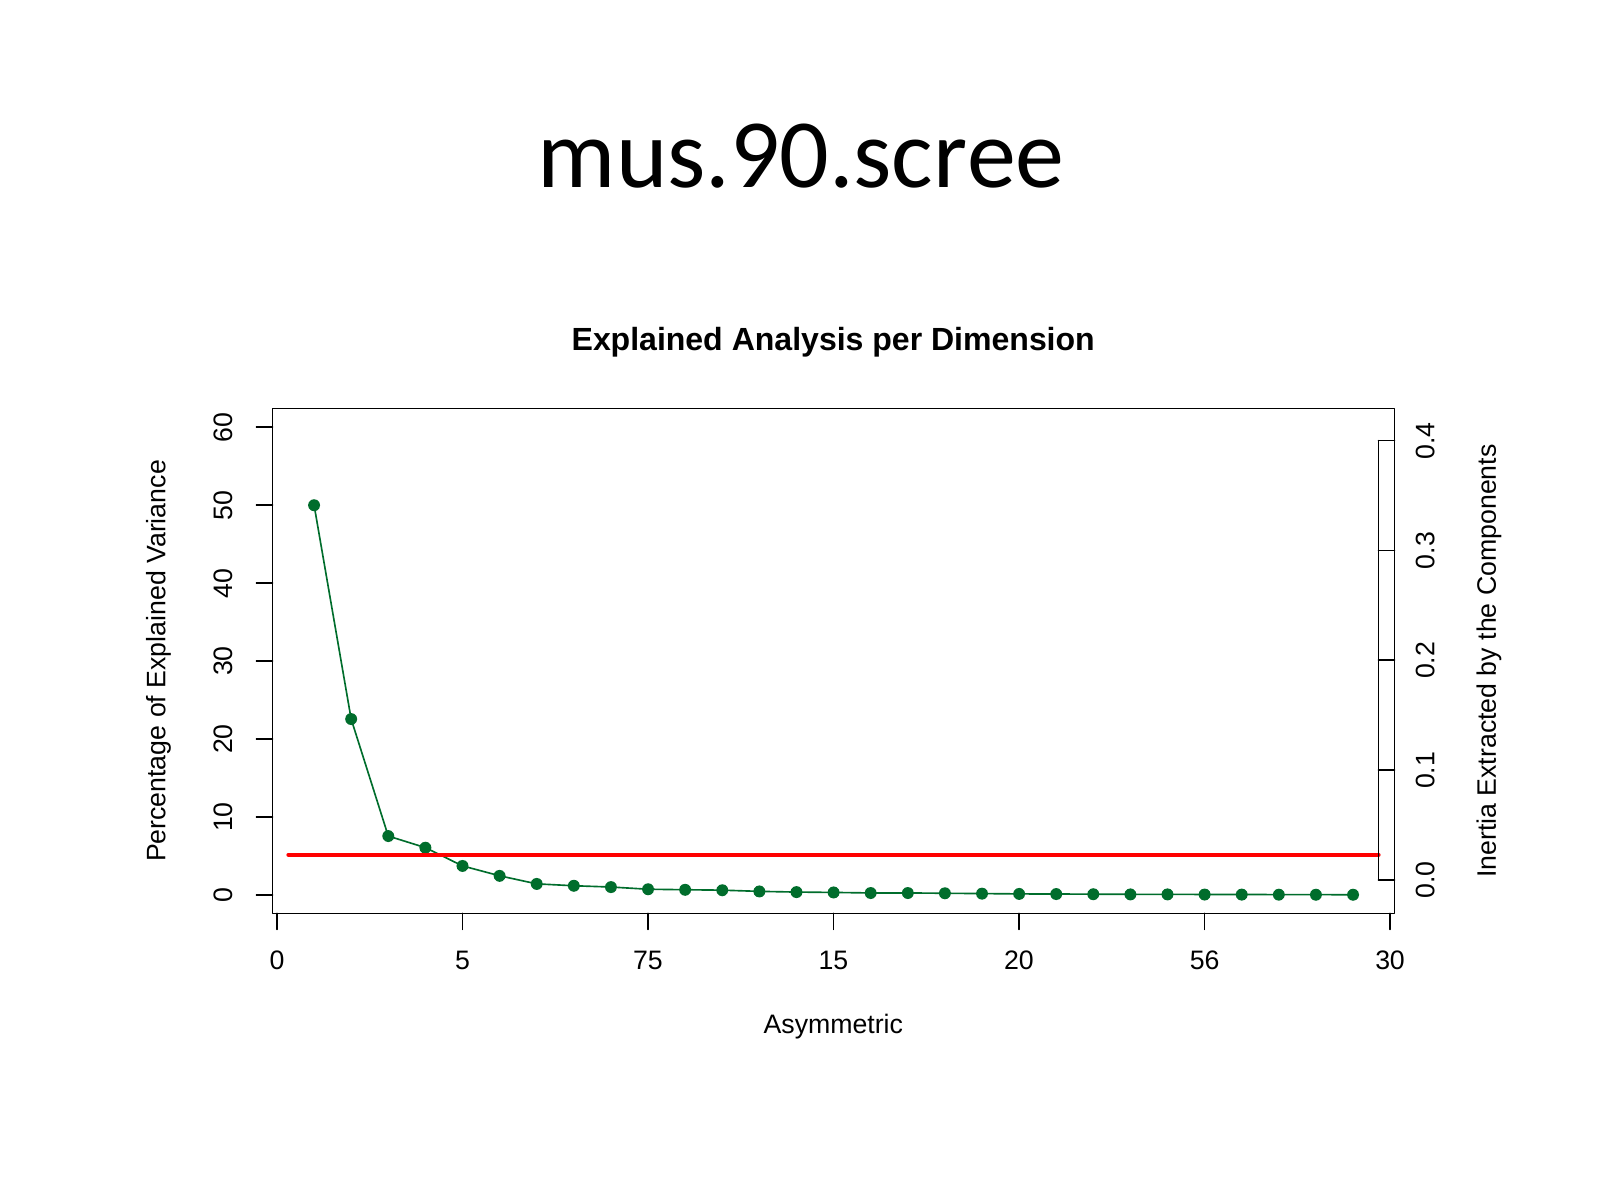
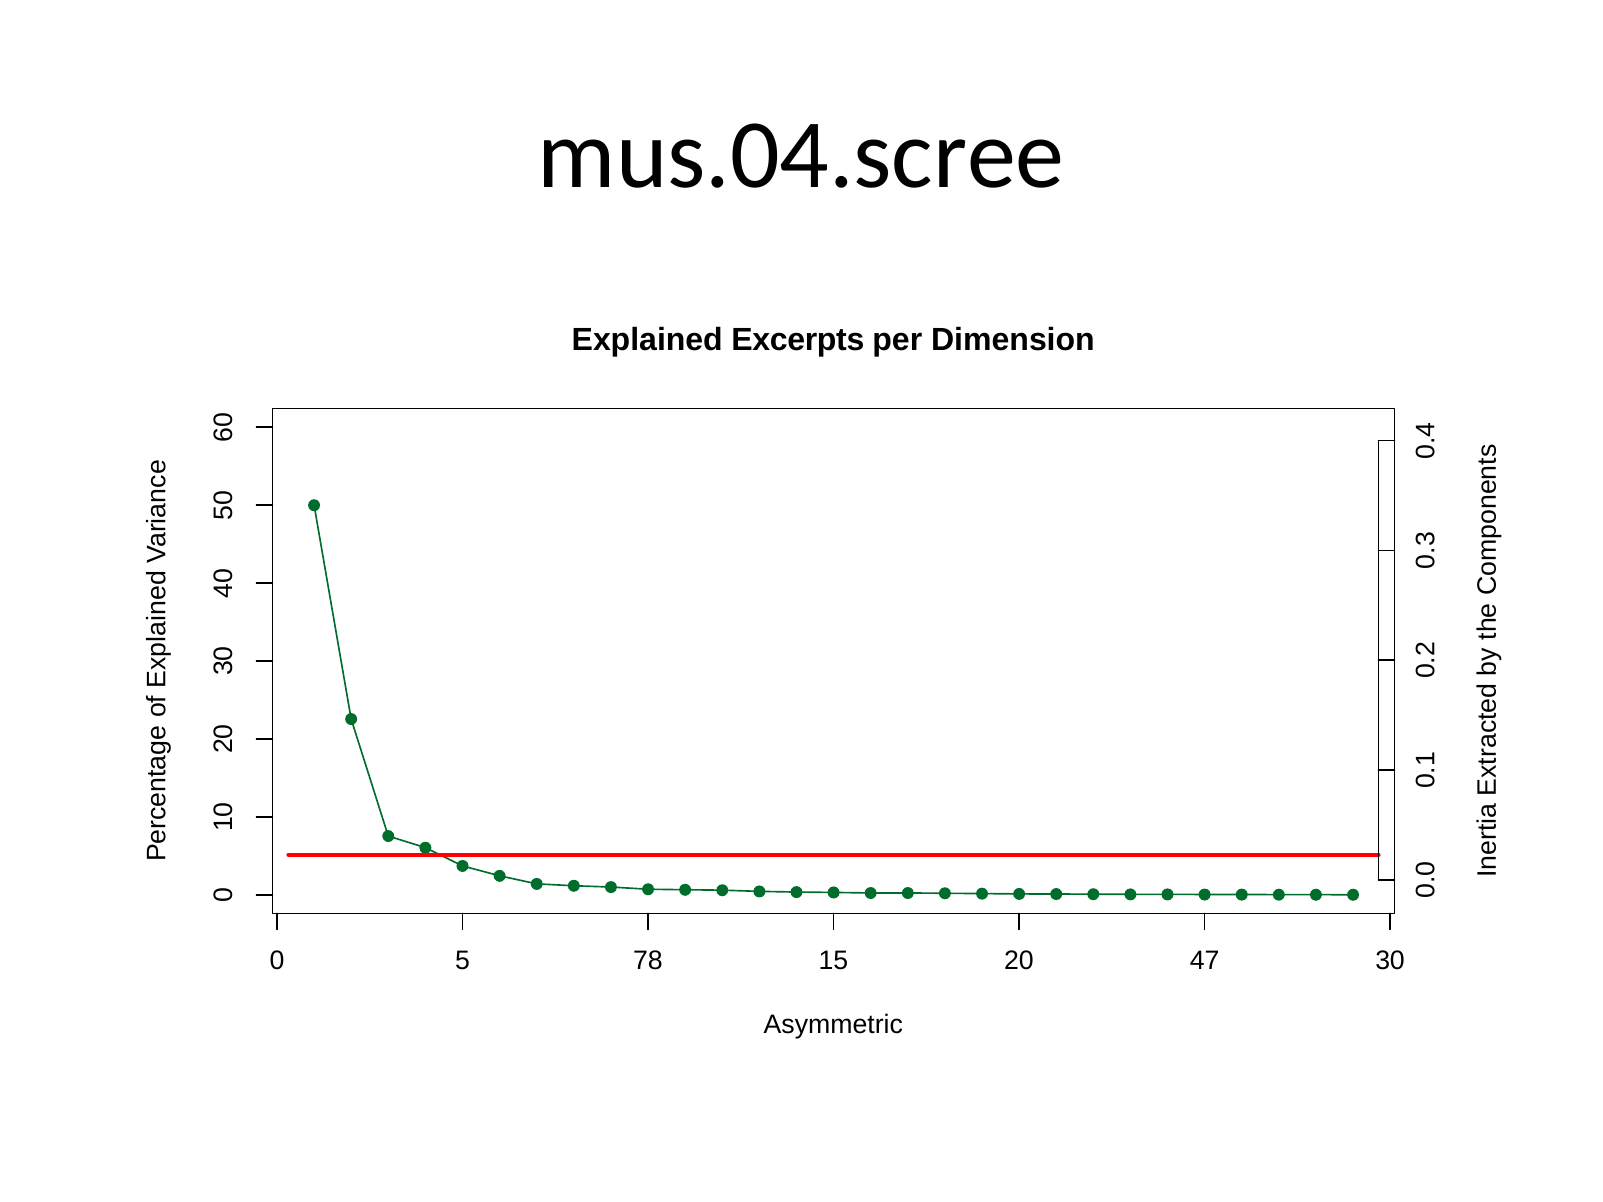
mus.90.scree: mus.90.scree -> mus.04.scree
Analysis: Analysis -> Excerpts
75: 75 -> 78
56: 56 -> 47
